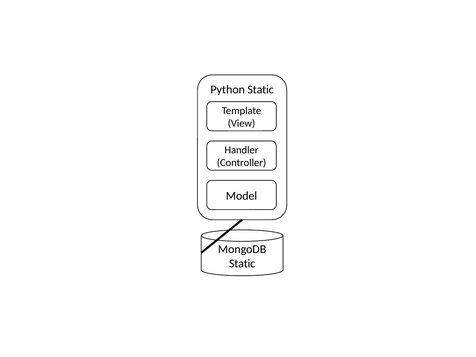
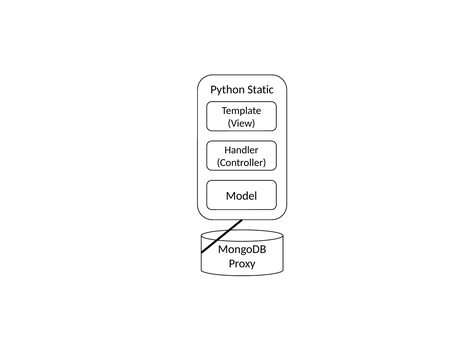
Static at (242, 264): Static -> Proxy
